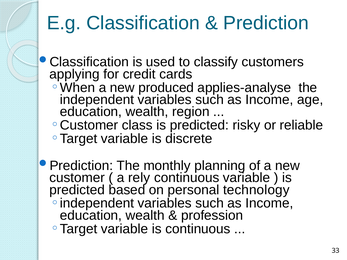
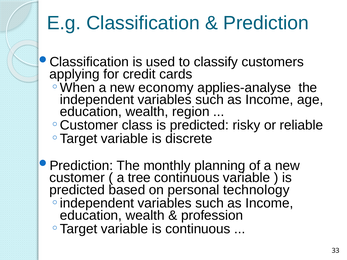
produced: produced -> economy
rely: rely -> tree
